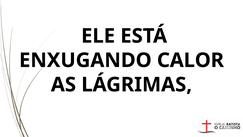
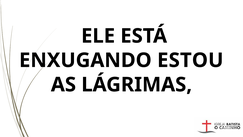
CALOR: CALOR -> ESTOU
